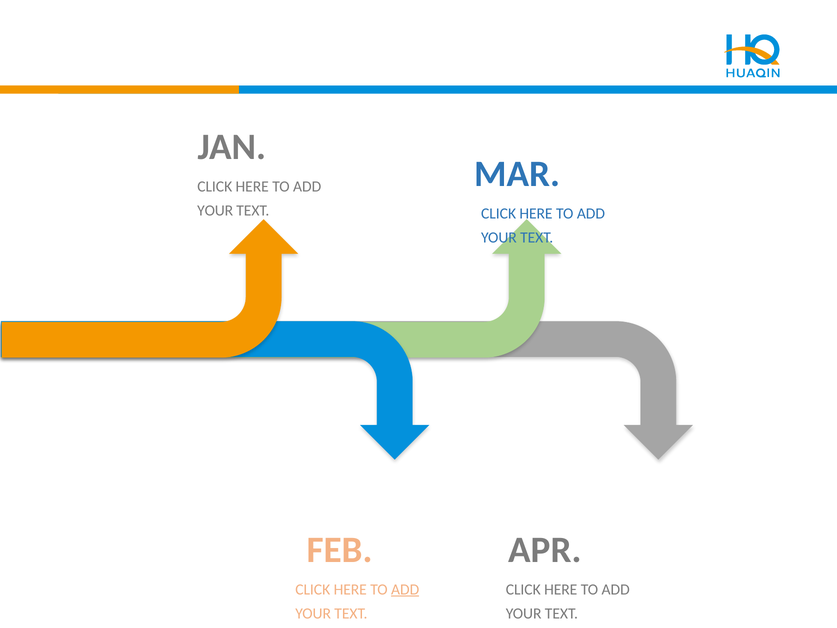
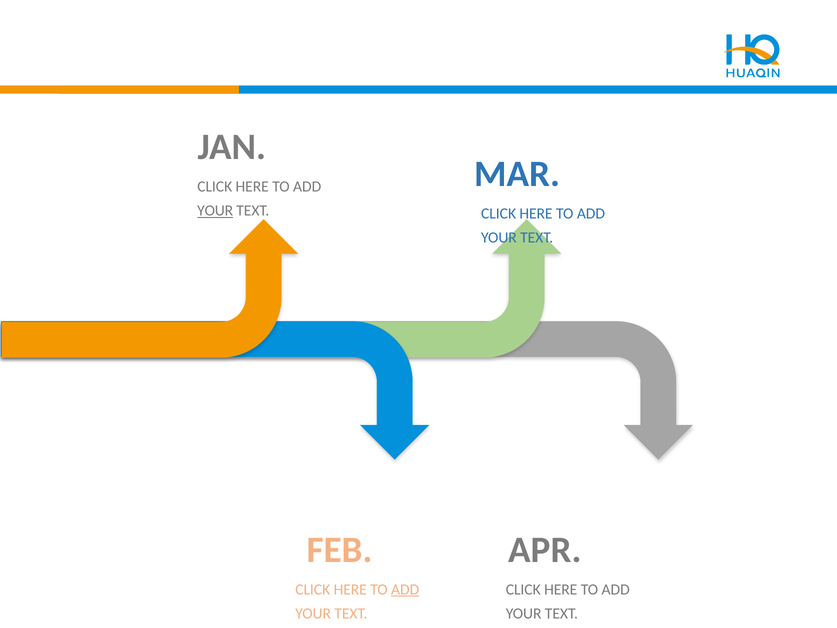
YOUR at (215, 211) underline: none -> present
